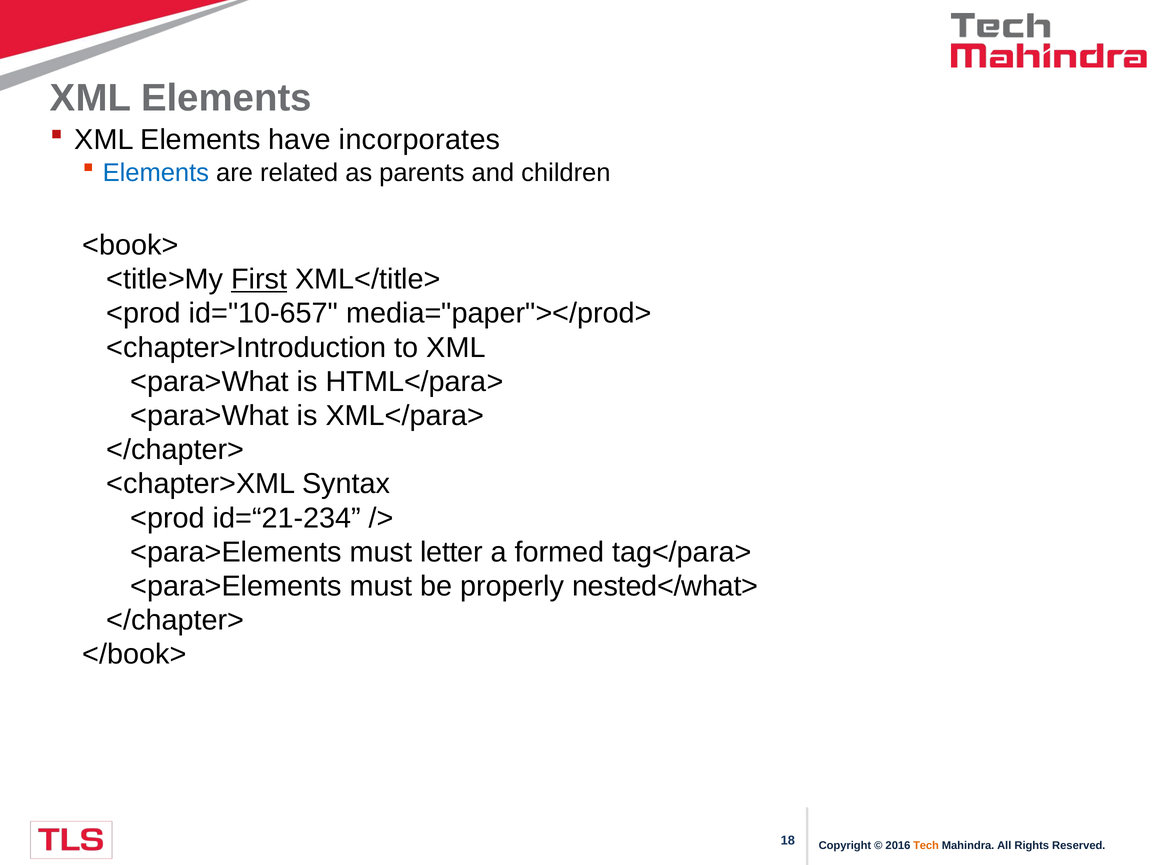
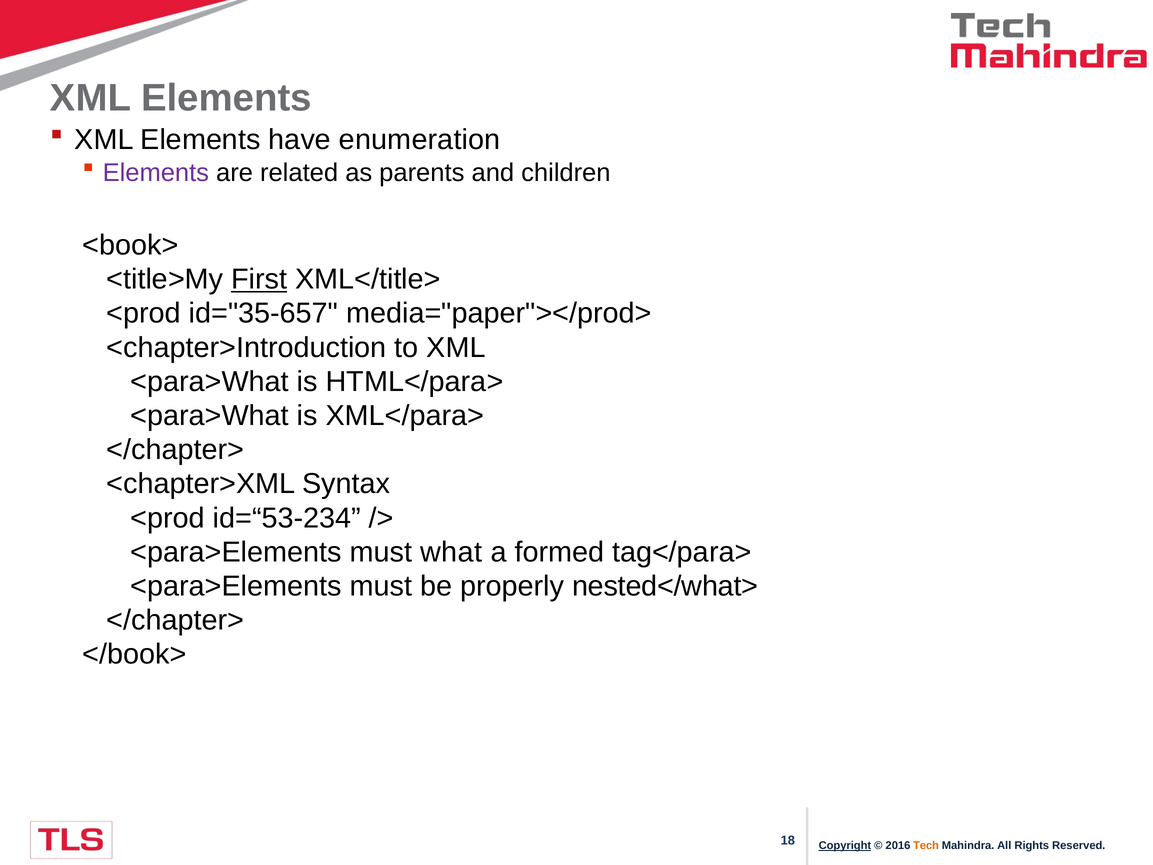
incorporates: incorporates -> enumeration
Elements at (156, 173) colour: blue -> purple
id="10-657: id="10-657 -> id="35-657
id=“21-234: id=“21-234 -> id=“53-234
letter: letter -> what
Copyright underline: none -> present
